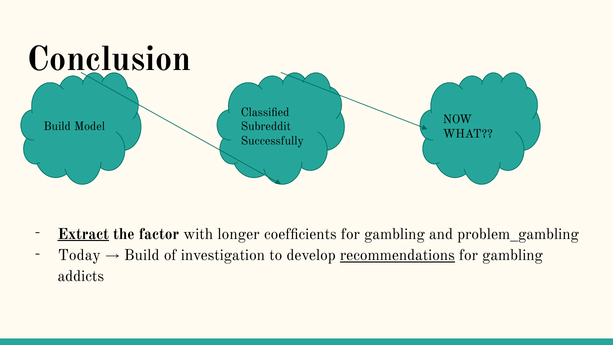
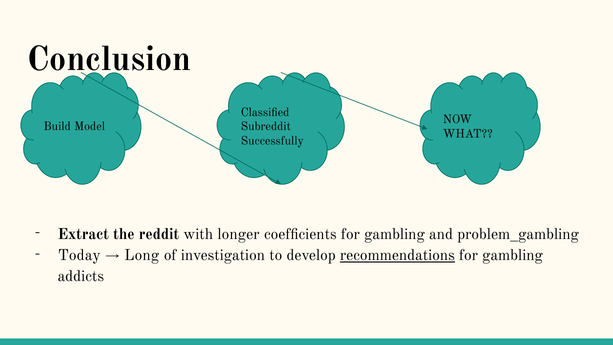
Extract underline: present -> none
factor: factor -> reddit
Build at (142, 255): Build -> Long
